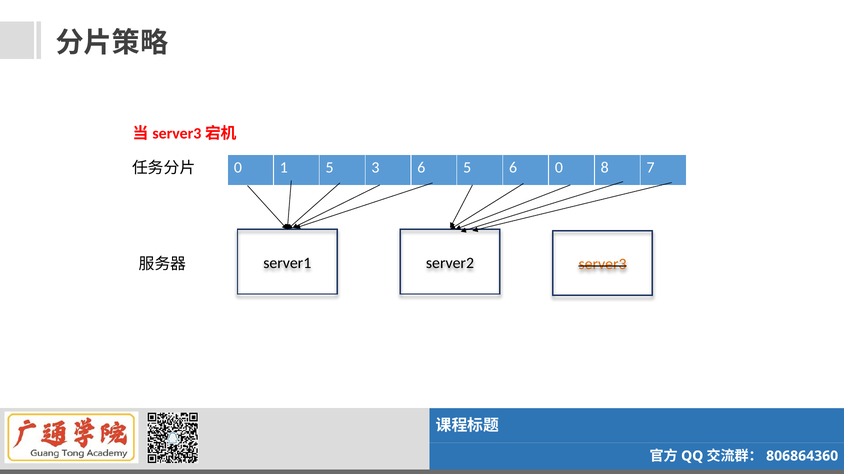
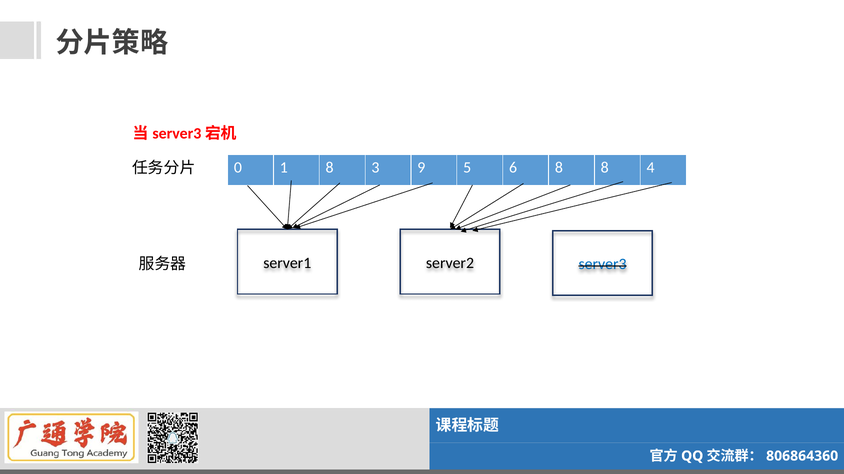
1 5: 5 -> 8
3 6: 6 -> 9
6 0: 0 -> 8
7: 7 -> 4
server3 colour: orange -> blue
